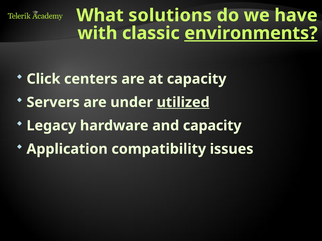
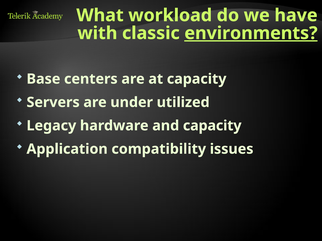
solutions: solutions -> workload
Click: Click -> Base
utilized underline: present -> none
